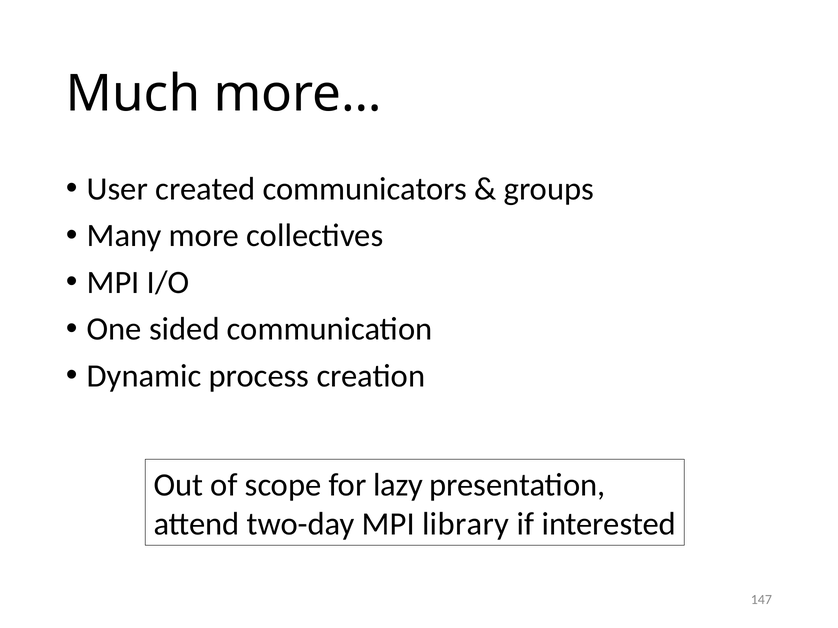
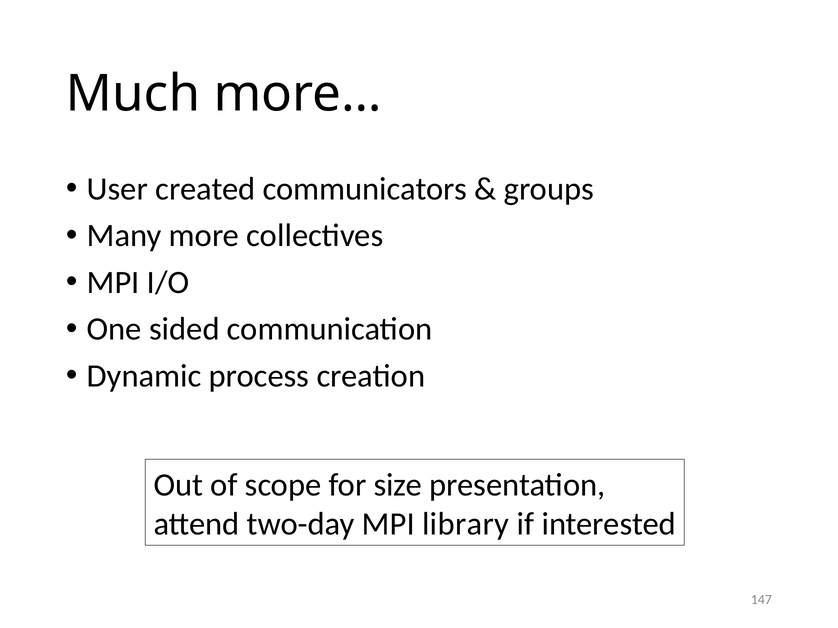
lazy: lazy -> size
